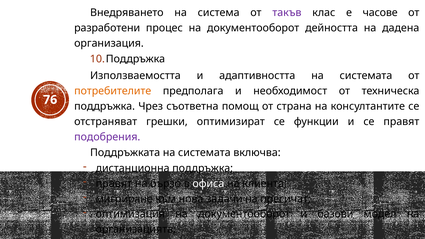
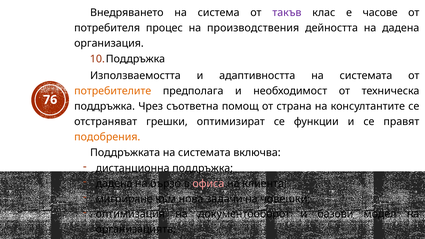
разработени: разработени -> потребителя
процес на документооборот: документооборот -> производствения
подобрения colour: purple -> orange
правят at (114, 184): правят -> дадена
офиса colour: white -> pink
пресичат: пресичат -> човешки
